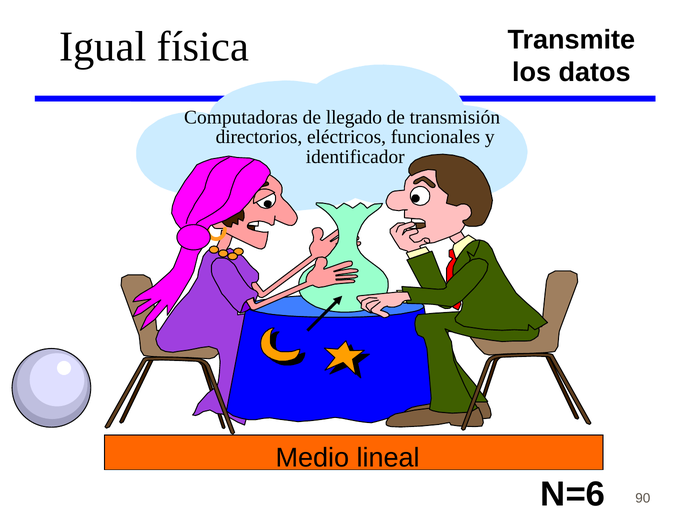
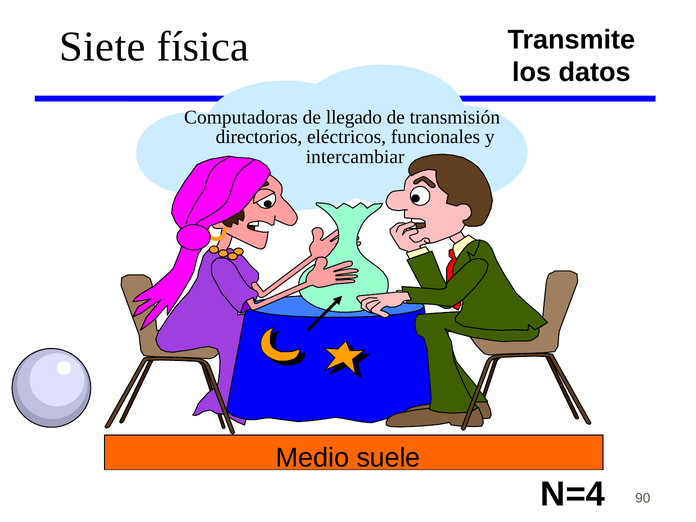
Igual: Igual -> Siete
identificador: identificador -> intercambiar
lineal: lineal -> suele
N=6: N=6 -> N=4
